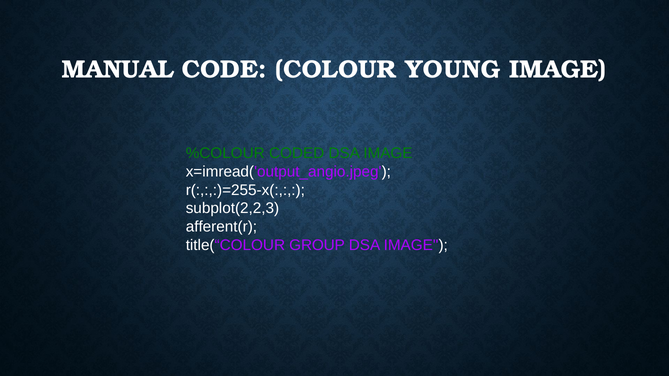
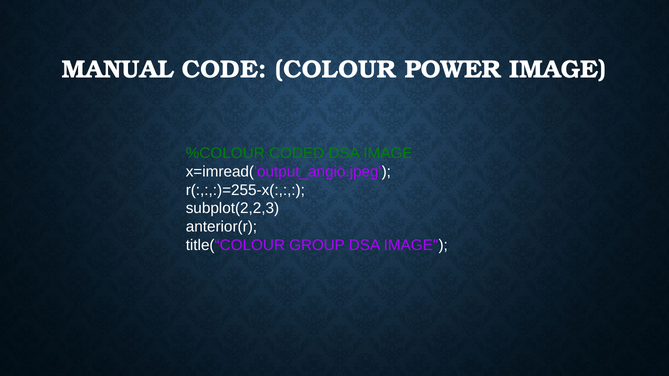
YOUNG: YOUNG -> POWER
afferent(r: afferent(r -> anterior(r
